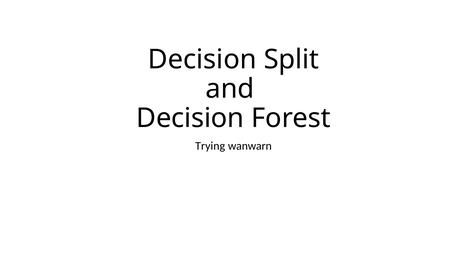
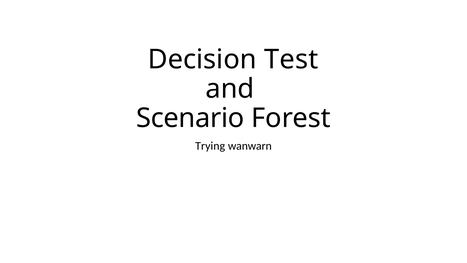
Split: Split -> Test
Decision at (190, 118): Decision -> Scenario
